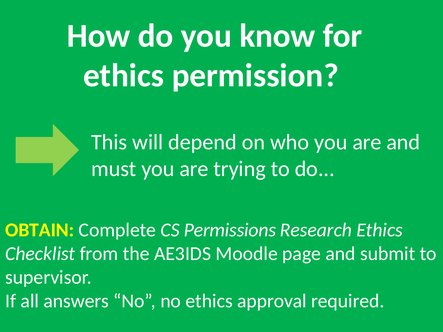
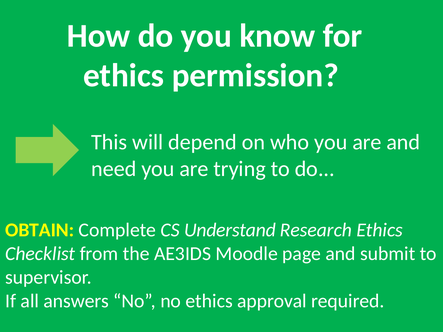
must: must -> need
Permissions: Permissions -> Understand
